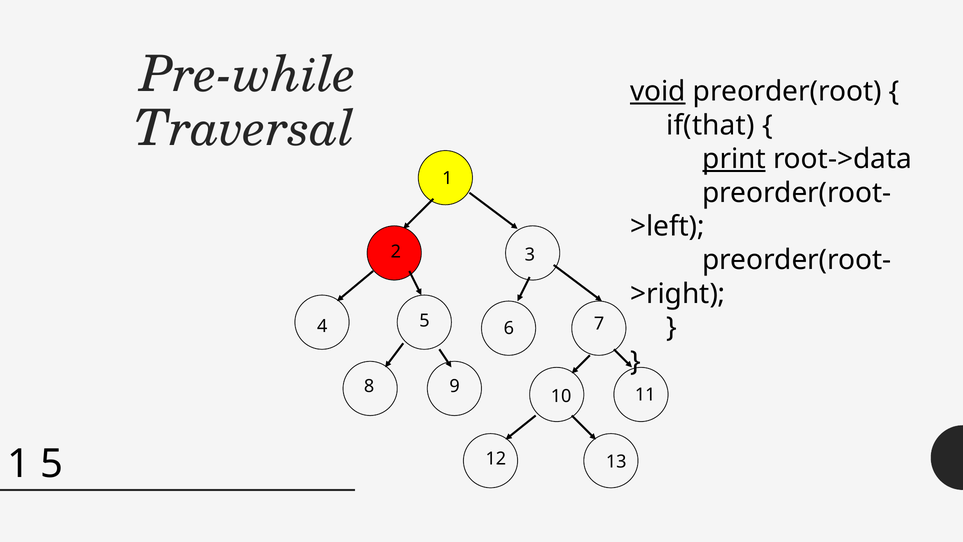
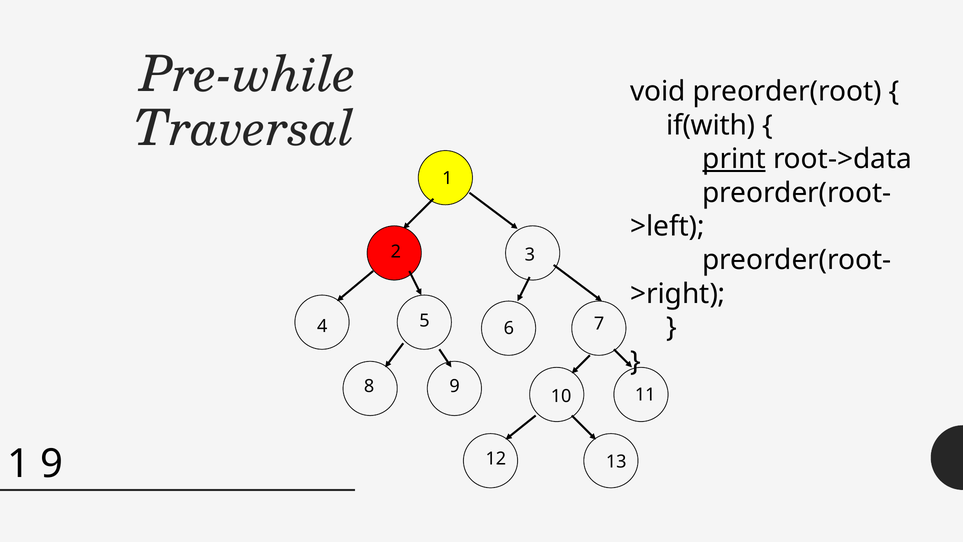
void underline: present -> none
if(that: if(that -> if(with
1 5: 5 -> 9
